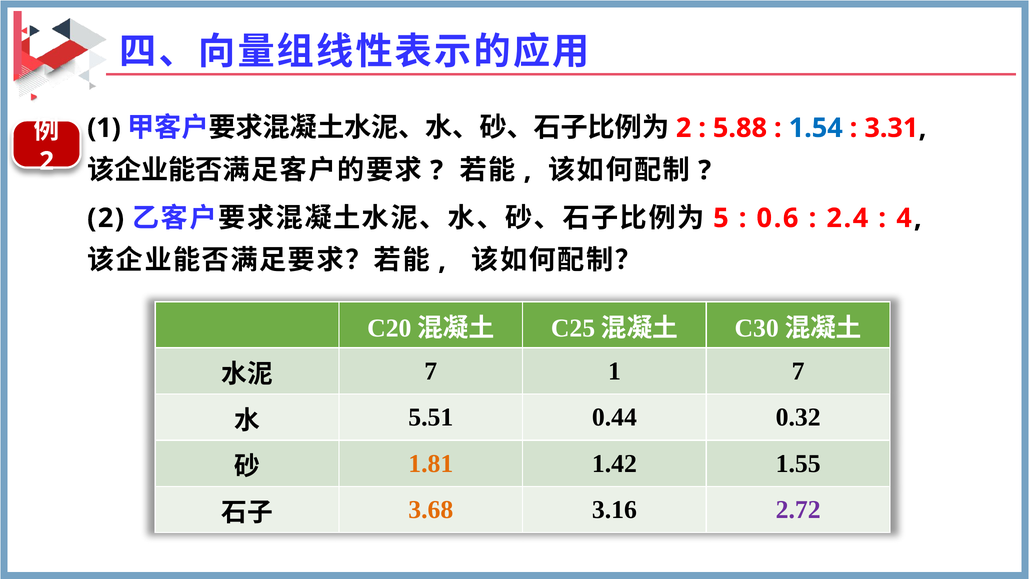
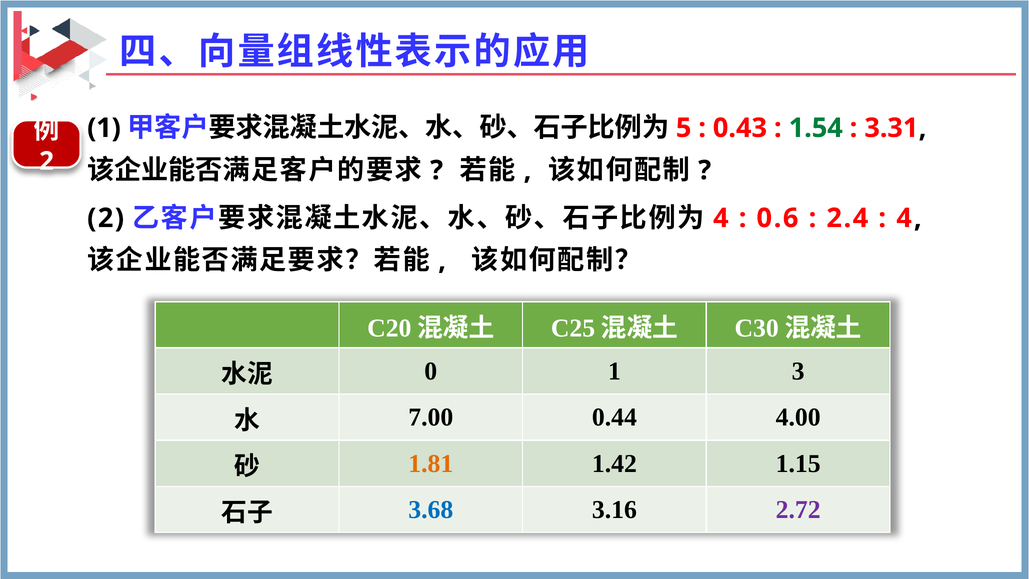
2 at (684, 128): 2 -> 5
5.88: 5.88 -> 0.43
1.54 colour: blue -> green
5 at (721, 218): 5 -> 4
7 at (431, 371): 7 -> 0
1 7: 7 -> 3
5.51: 5.51 -> 7.00
0.32: 0.32 -> 4.00
1.55: 1.55 -> 1.15
3.68 colour: orange -> blue
